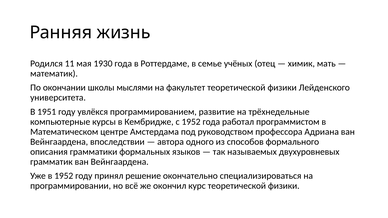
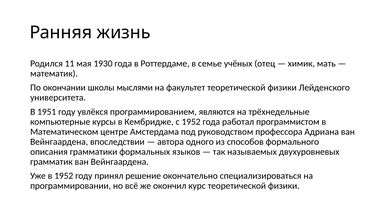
развитие: развитие -> являются
